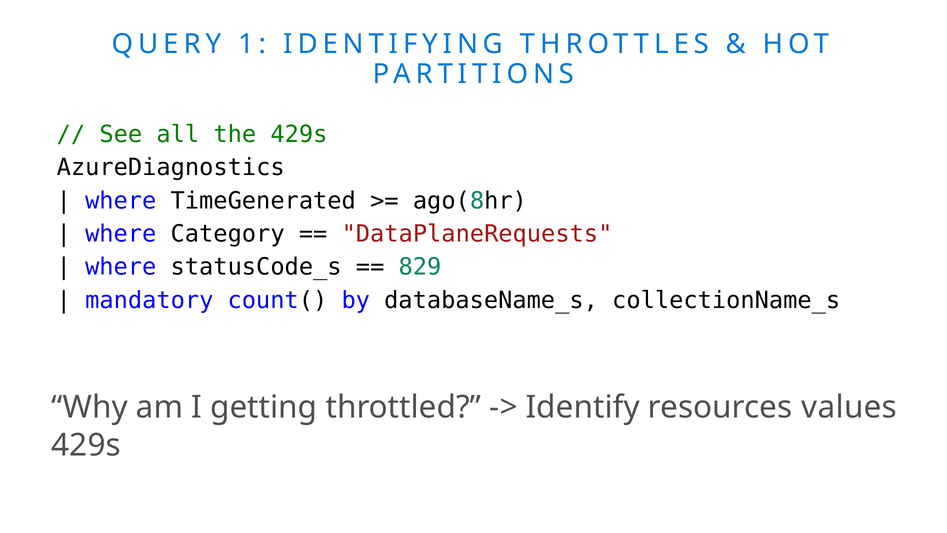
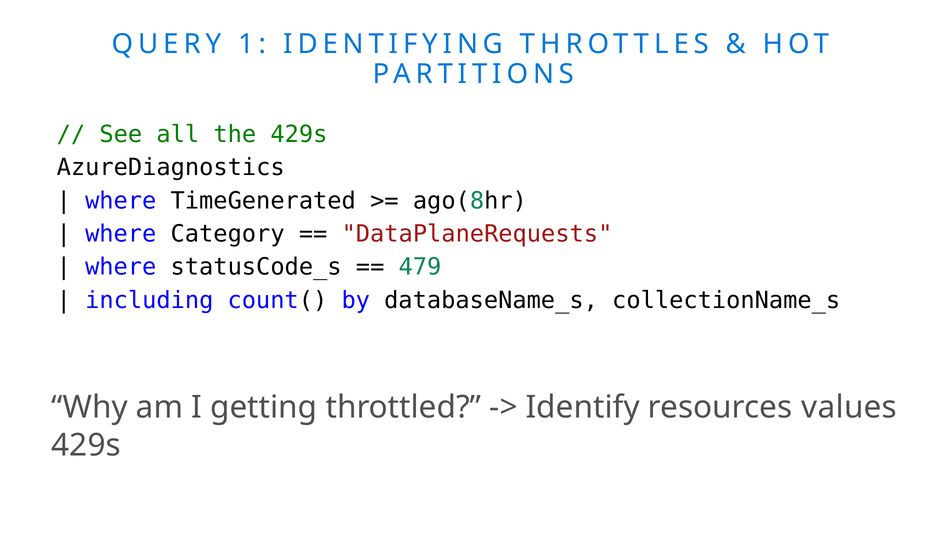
829: 829 -> 479
mandatory: mandatory -> including
